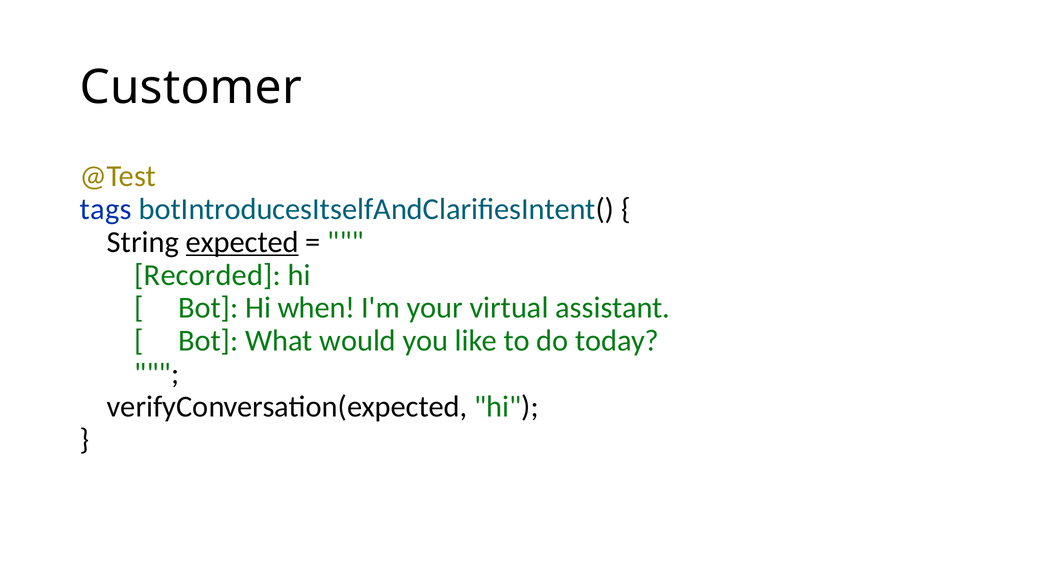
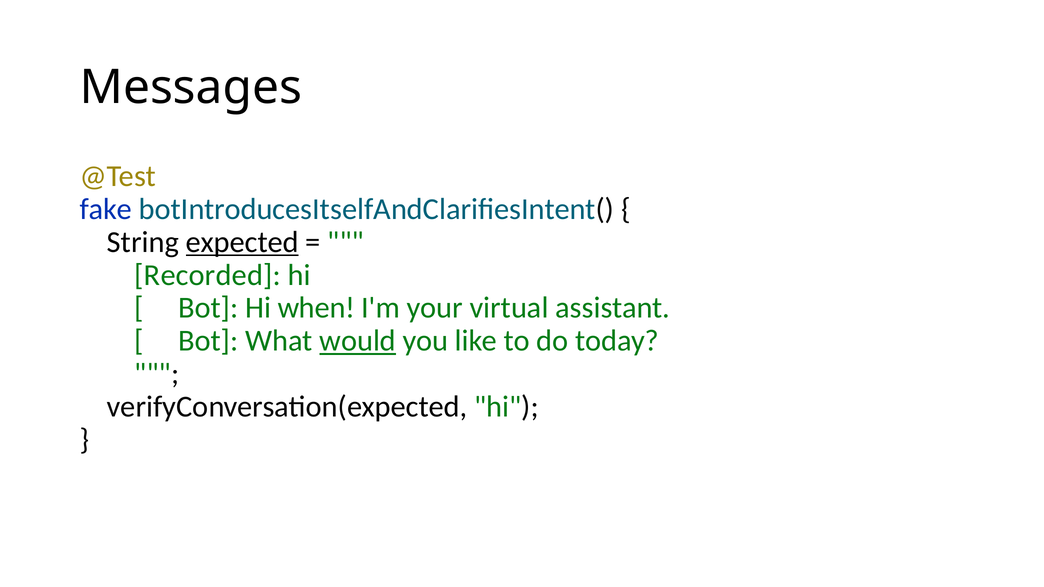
Customer: Customer -> Messages
tags: tags -> fake
would underline: none -> present
